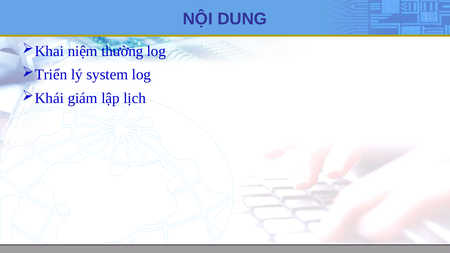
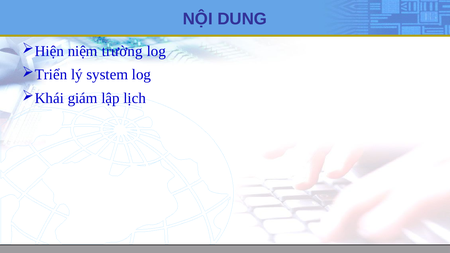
Khai: Khai -> Hiện
thường: thường -> trường
